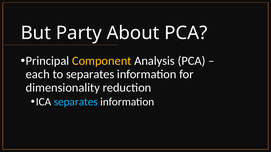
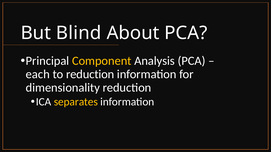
Party: Party -> Blind
to separates: separates -> reduction
separates at (76, 102) colour: light blue -> yellow
